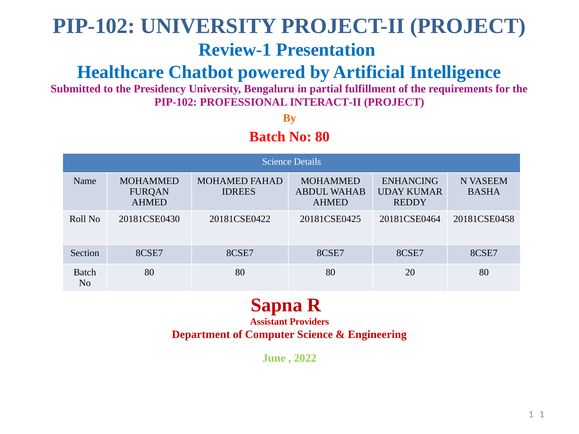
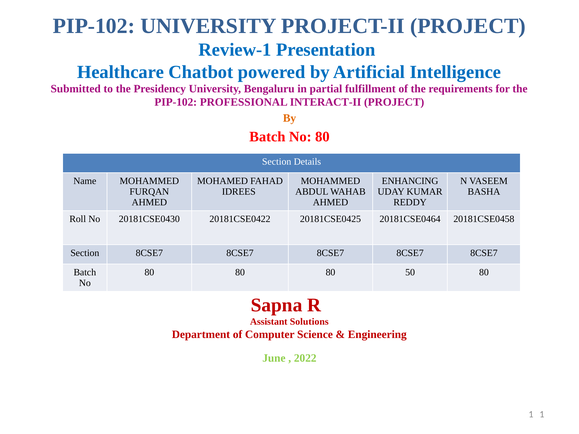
Science at (277, 162): Science -> Section
20: 20 -> 50
Providers: Providers -> Solutions
